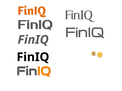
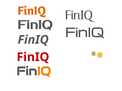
FinIQ at (33, 57) colour: black -> red
